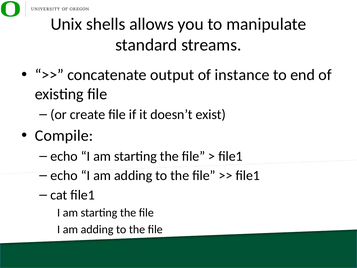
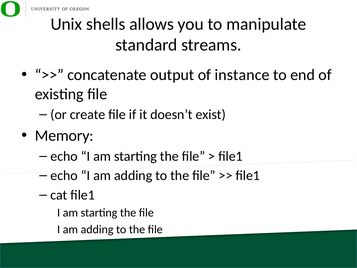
Compile: Compile -> Memory
